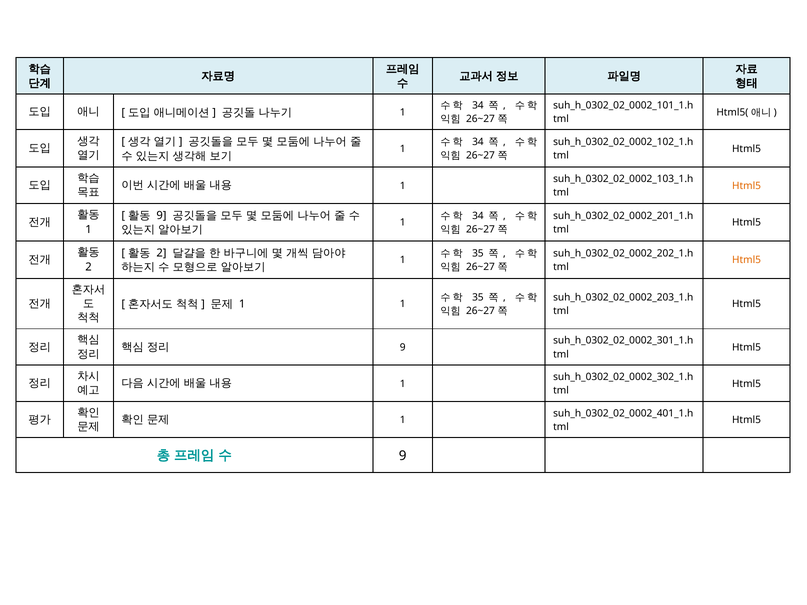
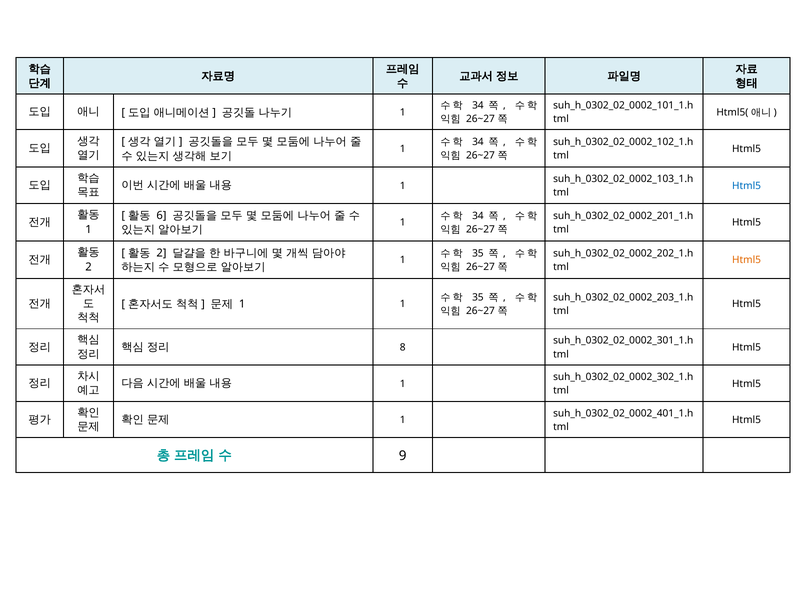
Html5 at (747, 186) colour: orange -> blue
9 at (162, 216): 9 -> 6
9 at (403, 348): 9 -> 8
